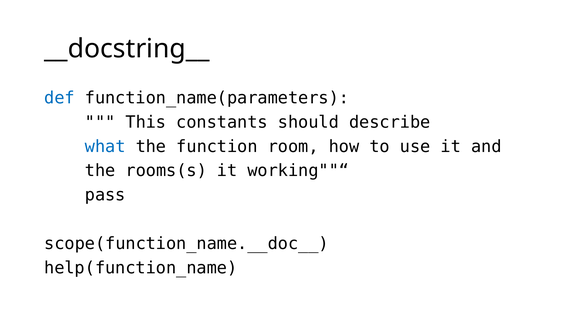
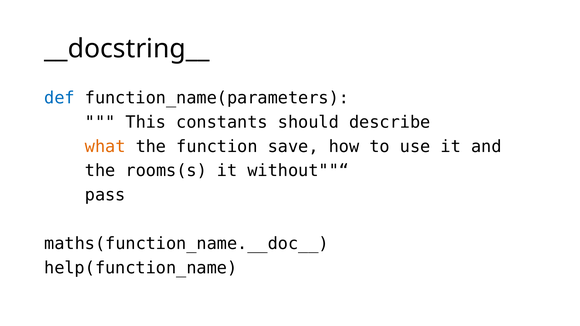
what colour: blue -> orange
room: room -> save
working""“: working""“ -> without""“
scope(function_name.__doc__: scope(function_name.__doc__ -> maths(function_name.__doc__
